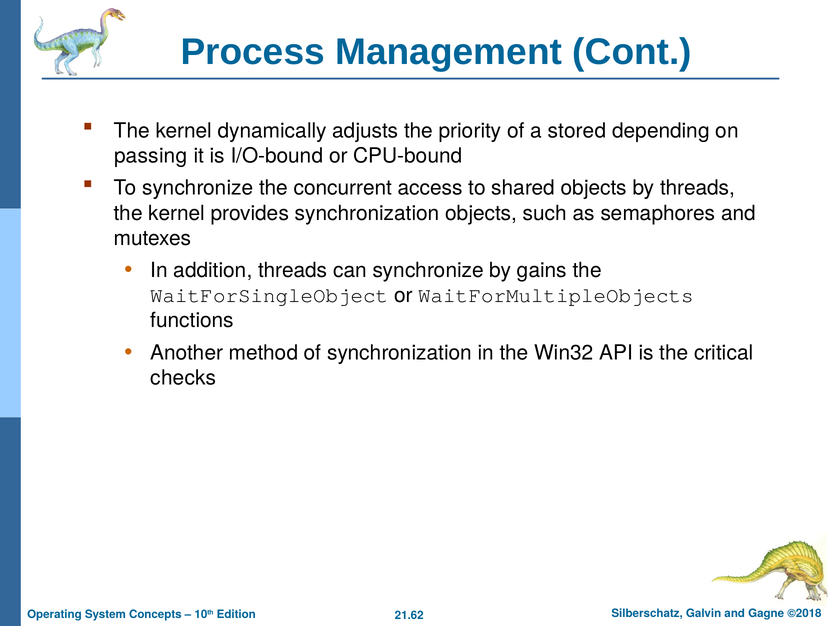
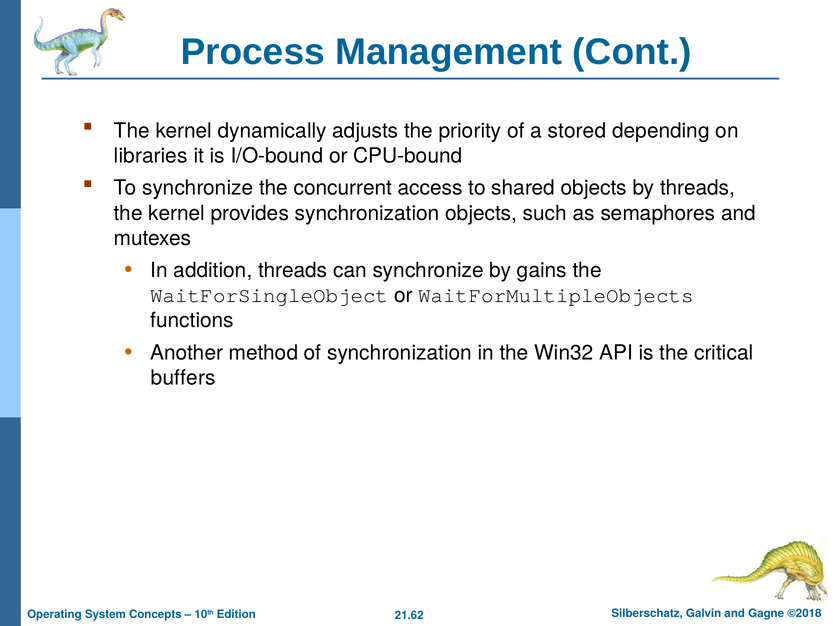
passing: passing -> libraries
checks: checks -> buffers
